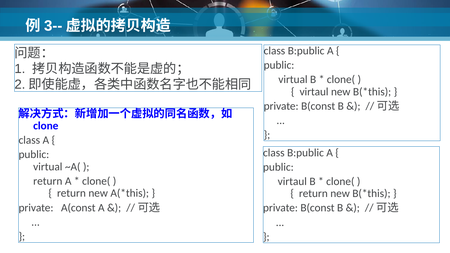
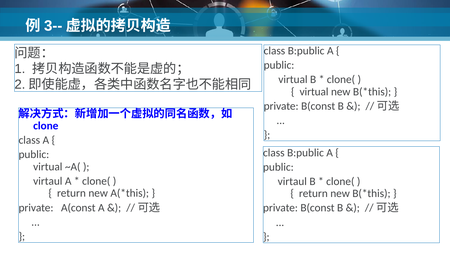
virtaul at (314, 92): virtaul -> virtual
return at (48, 181): return -> virtaul
